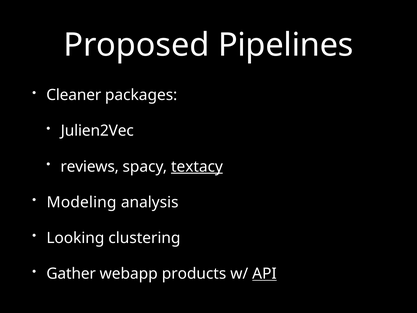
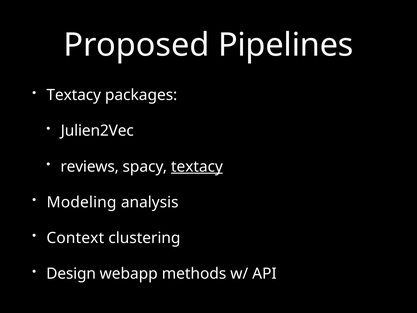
Cleaner at (74, 95): Cleaner -> Textacy
Looking: Looking -> Context
Gather: Gather -> Design
products: products -> methods
API underline: present -> none
